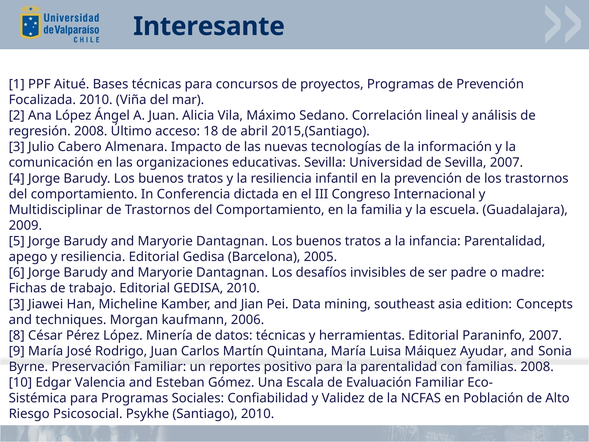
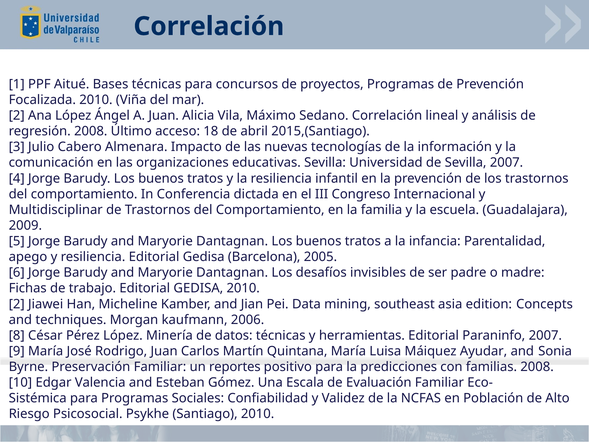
Interesante at (209, 26): Interesante -> Correlación
3 at (17, 304): 3 -> 2
la parentalidad: parentalidad -> predicciones
